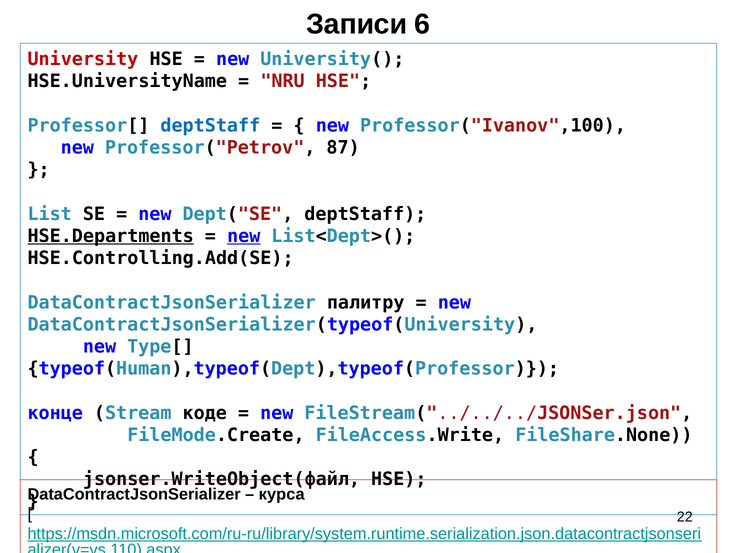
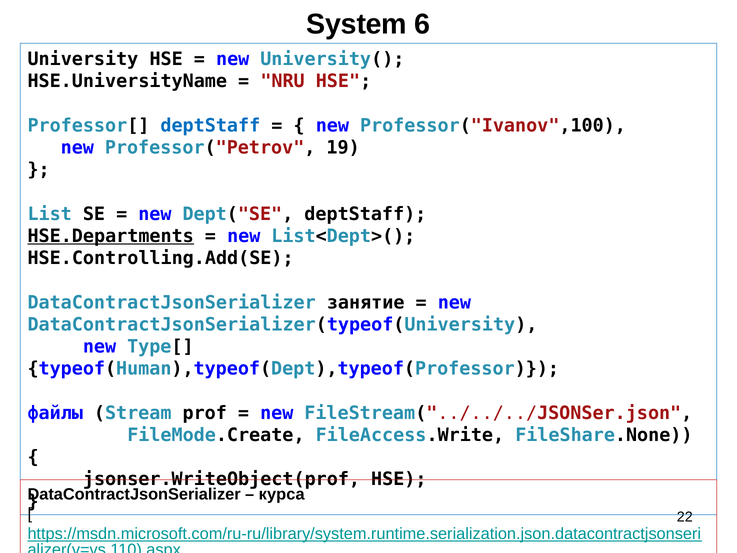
Записи: Записи -> System
University colour: red -> black
87: 87 -> 19
new at (244, 236) underline: present -> none
палитру: палитру -> занятие
конце: конце -> файлы
коде: коде -> prof
jsonser.WriteObject(файл: jsonser.WriteObject(файл -> jsonser.WriteObject(prof
